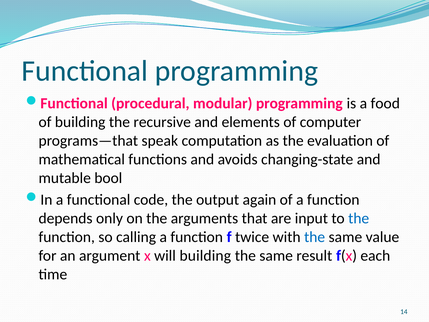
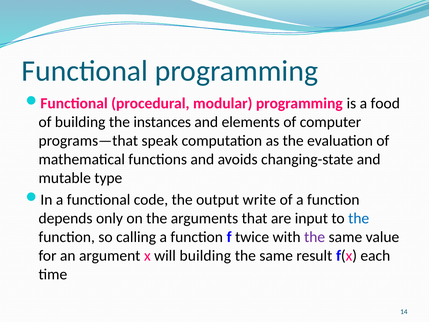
recursive: recursive -> instances
bool: bool -> type
again: again -> write
the at (315, 237) colour: blue -> purple
